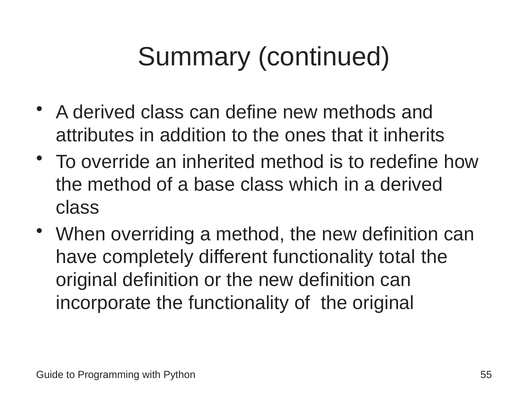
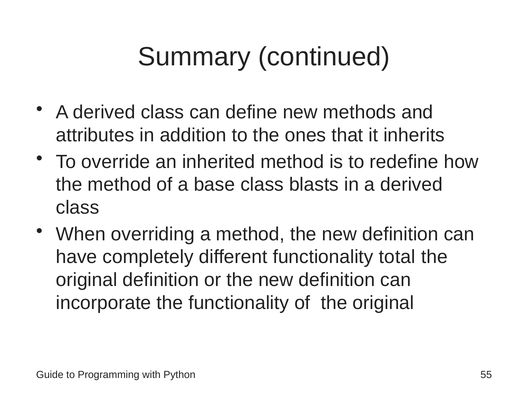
which: which -> blasts
